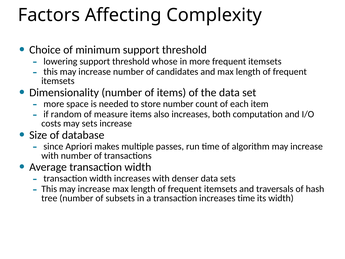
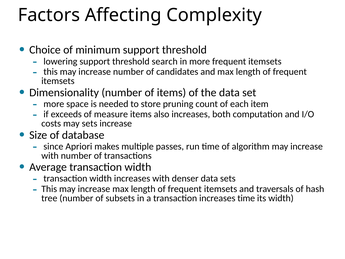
whose: whose -> search
store number: number -> pruning
random: random -> exceeds
